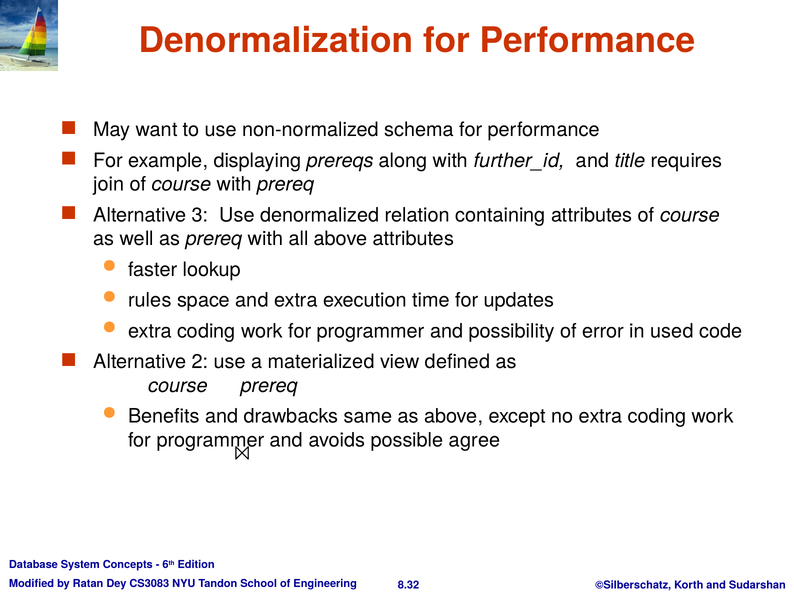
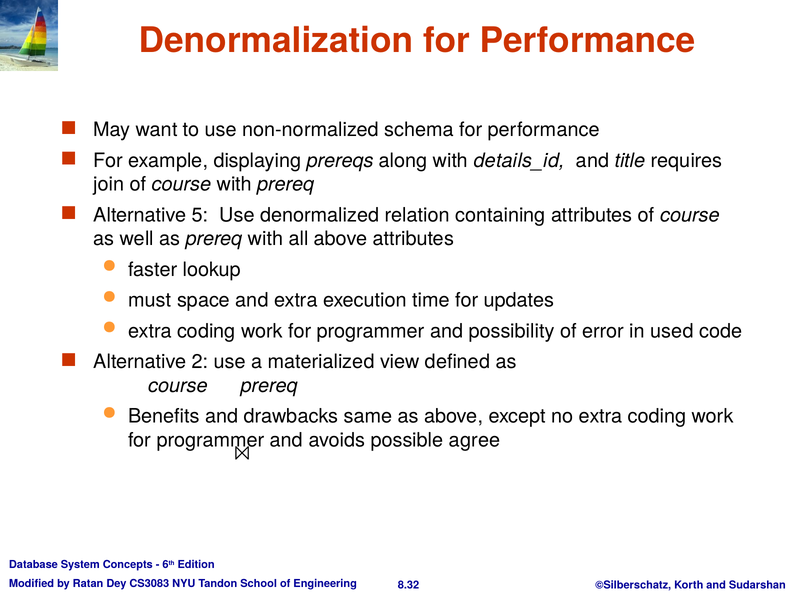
further_id: further_id -> details_id
3: 3 -> 5
rules: rules -> must
